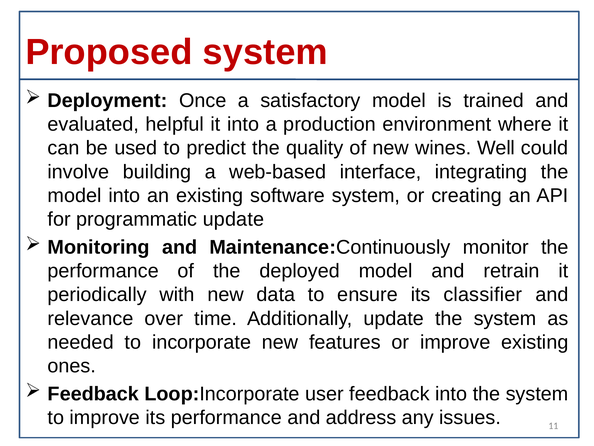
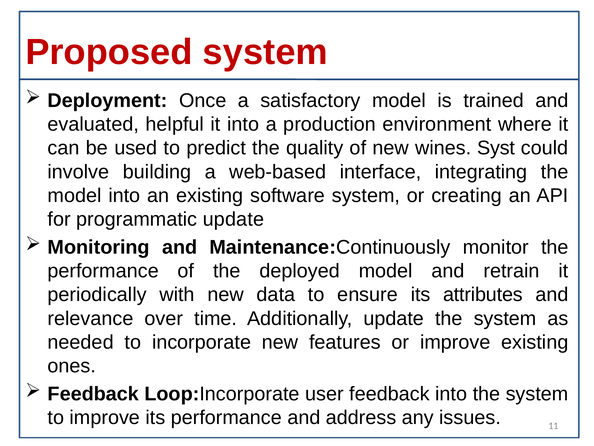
Well: Well -> Syst
classifier: classifier -> attributes
